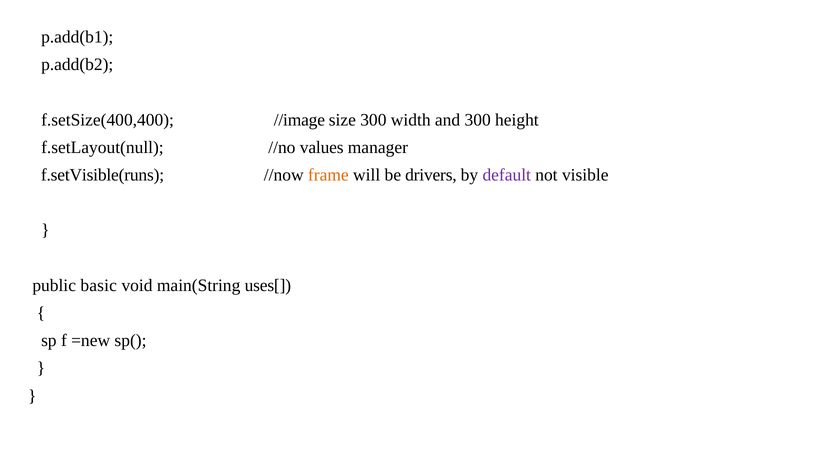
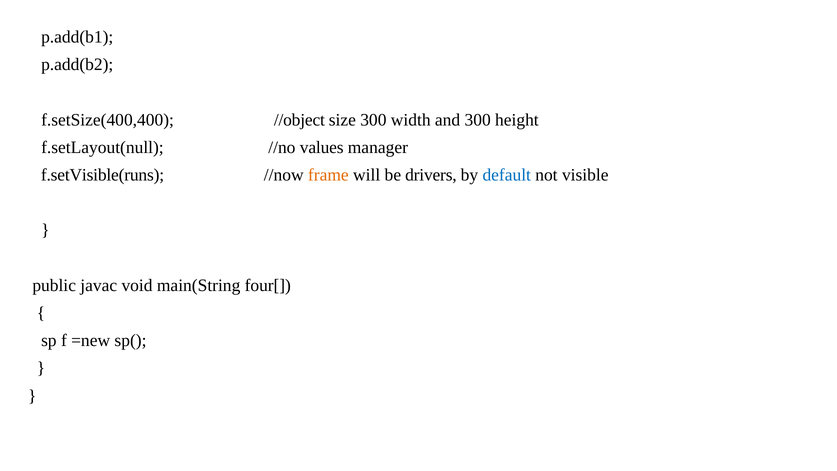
//image: //image -> //object
default colour: purple -> blue
basic: basic -> javac
uses[: uses[ -> four[
